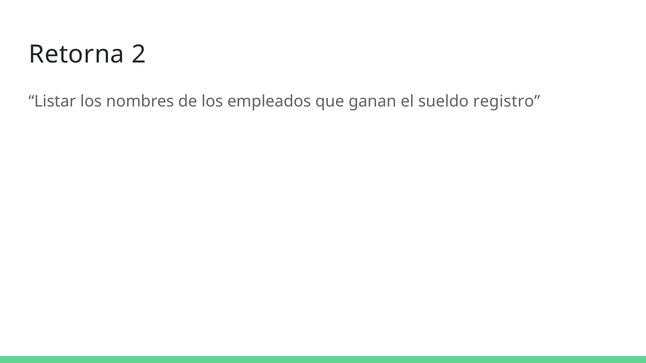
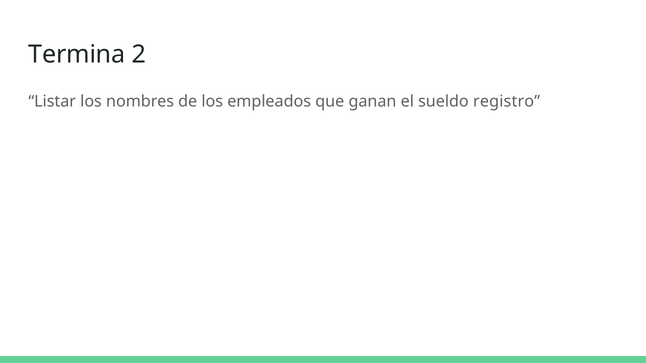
Retorna: Retorna -> Termina
